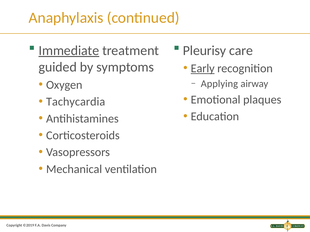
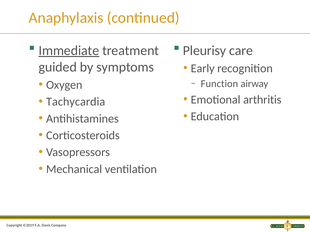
Early underline: present -> none
Applying: Applying -> Function
plaques: plaques -> arthritis
